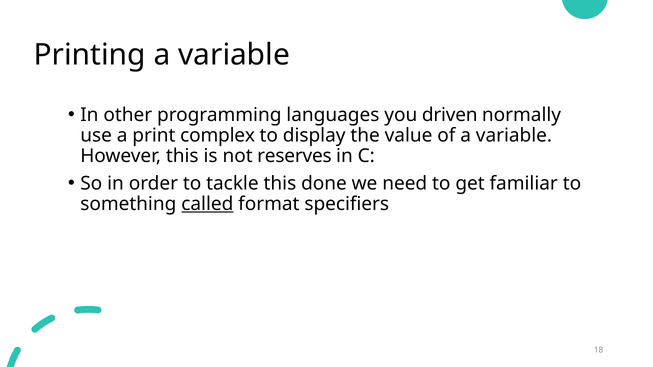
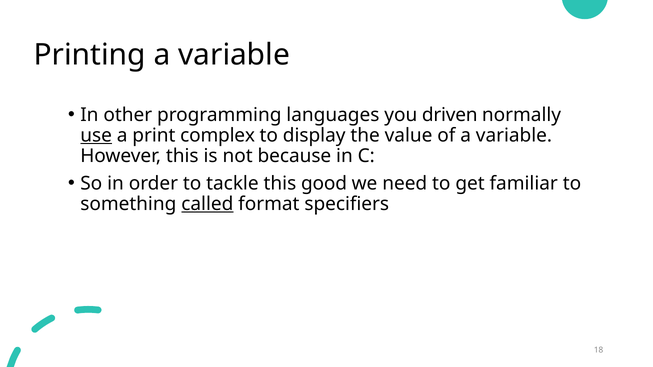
use underline: none -> present
reserves: reserves -> because
done: done -> good
